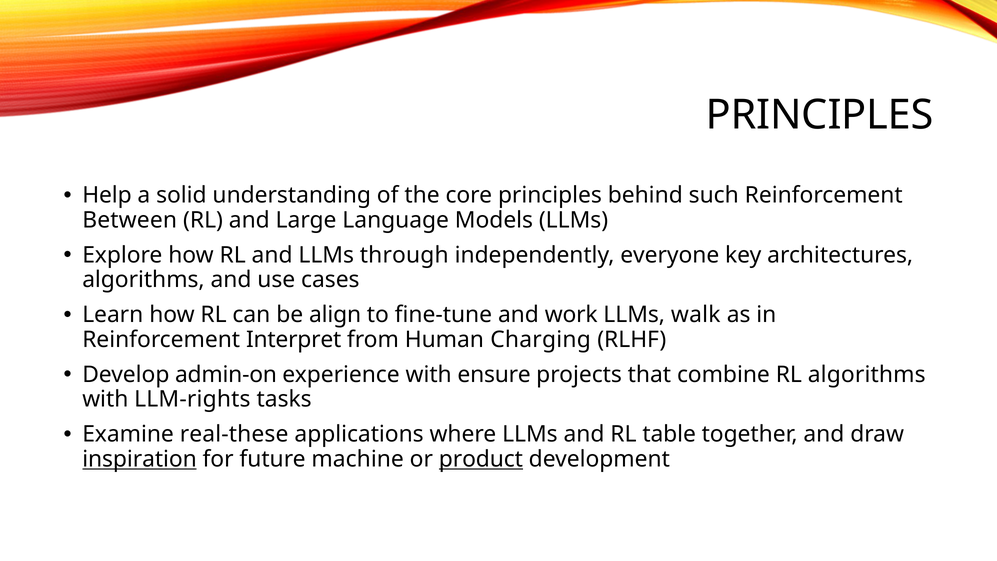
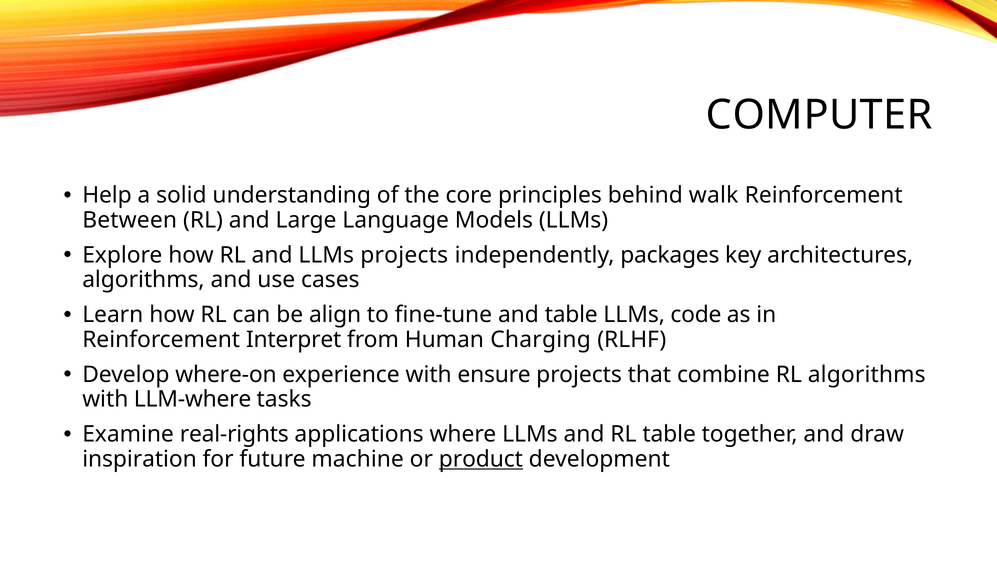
PRINCIPLES at (820, 115): PRINCIPLES -> COMPUTER
such: such -> walk
LLMs through: through -> projects
everyone: everyone -> packages
and work: work -> table
walk: walk -> code
admin-on: admin-on -> where-on
LLM-rights: LLM-rights -> LLM-where
real-these: real-these -> real-rights
inspiration underline: present -> none
